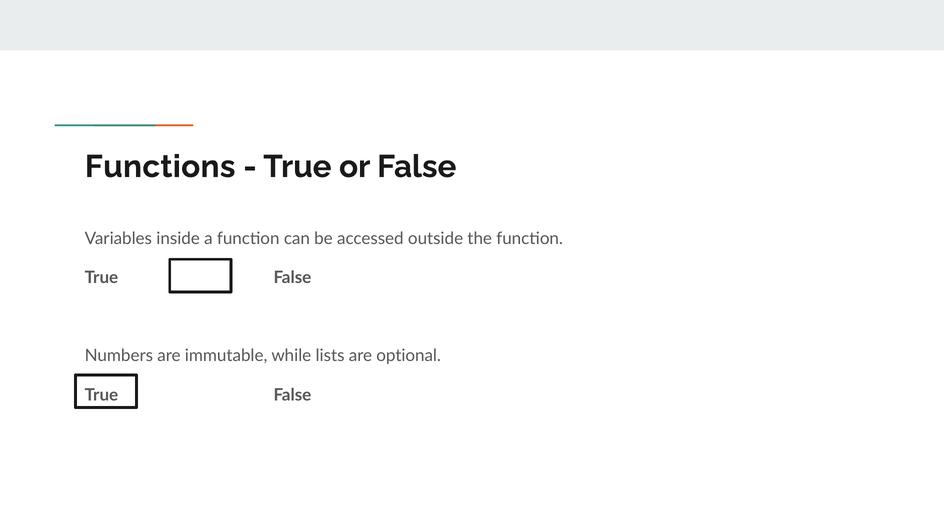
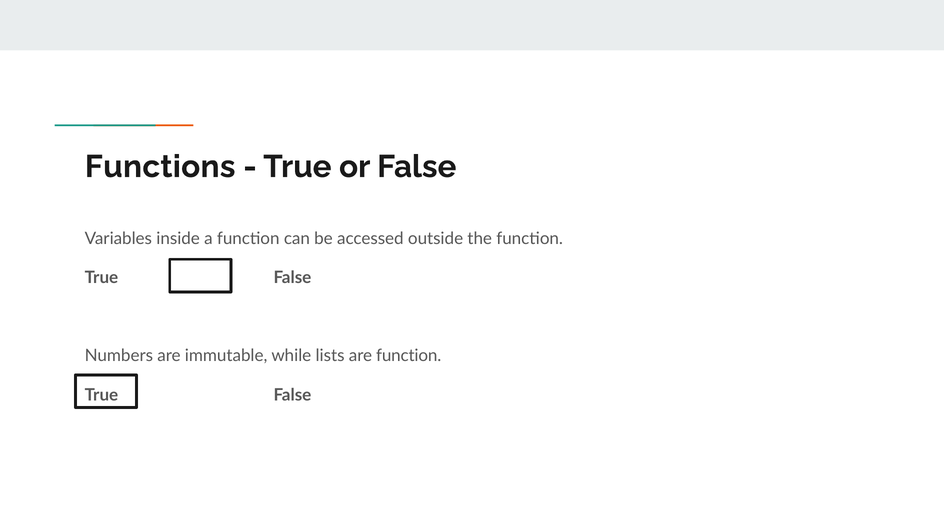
are optional: optional -> function
